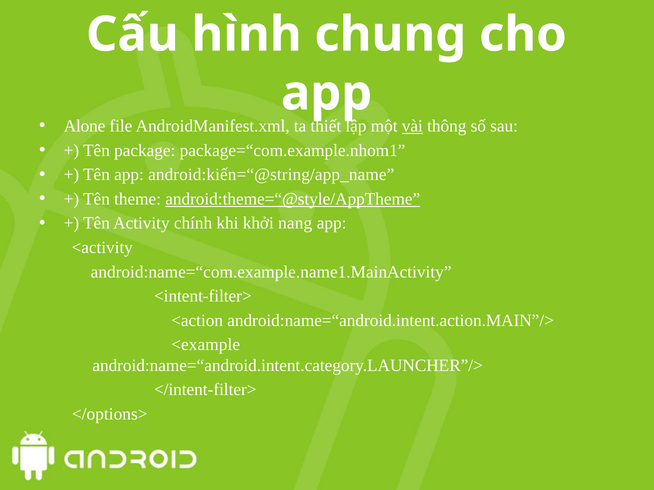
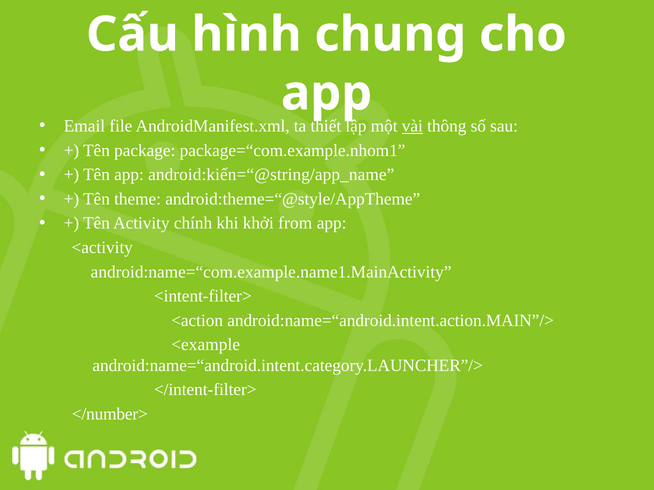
Alone: Alone -> Email
android:theme=“@style/AppTheme underline: present -> none
nang: nang -> from
</options>: </options> -> </number>
